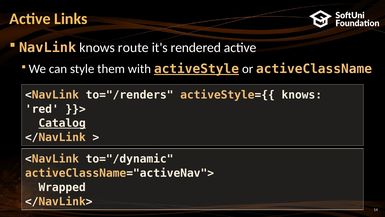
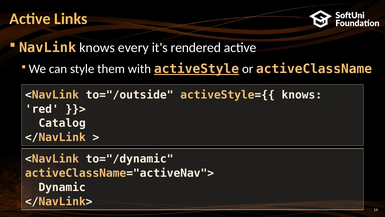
route: route -> every
to="/renders: to="/renders -> to="/outside
Catalog underline: present -> none
Wrapped: Wrapped -> Dynamic
